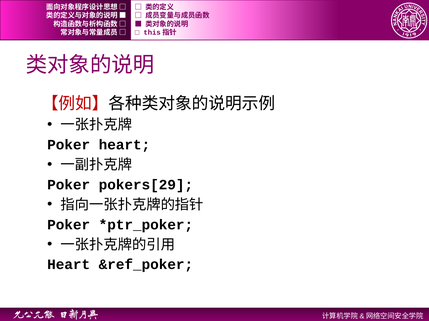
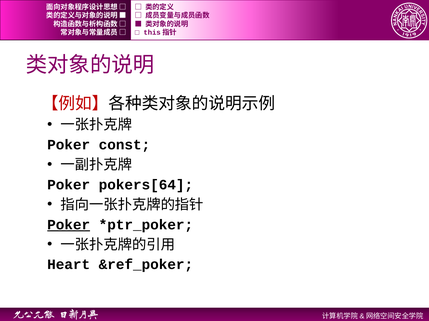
Poker heart: heart -> const
pokers[29: pokers[29 -> pokers[64
Poker at (69, 225) underline: none -> present
